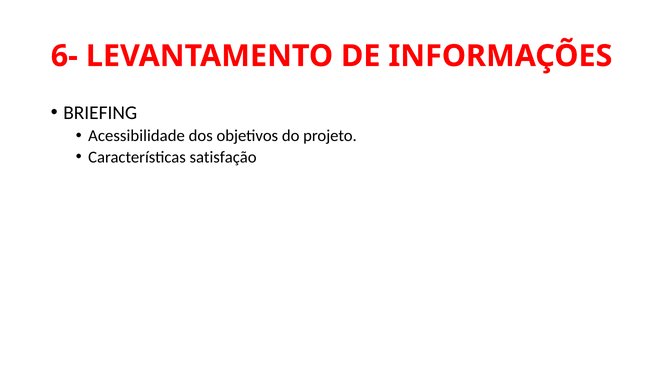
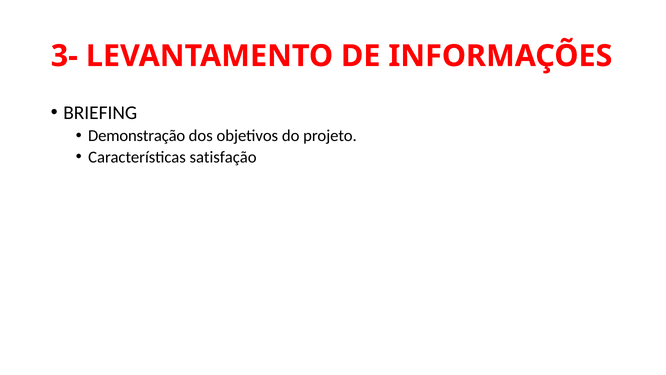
6-: 6- -> 3-
Acessibilidade: Acessibilidade -> Demonstração
